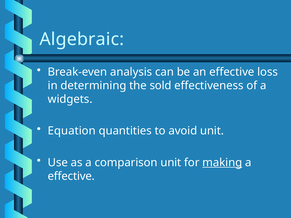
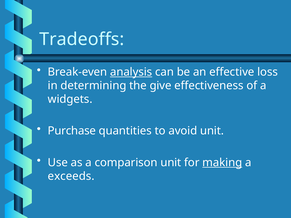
Algebraic: Algebraic -> Tradeoffs
analysis underline: none -> present
sold: sold -> give
Equation: Equation -> Purchase
effective at (71, 176): effective -> exceeds
